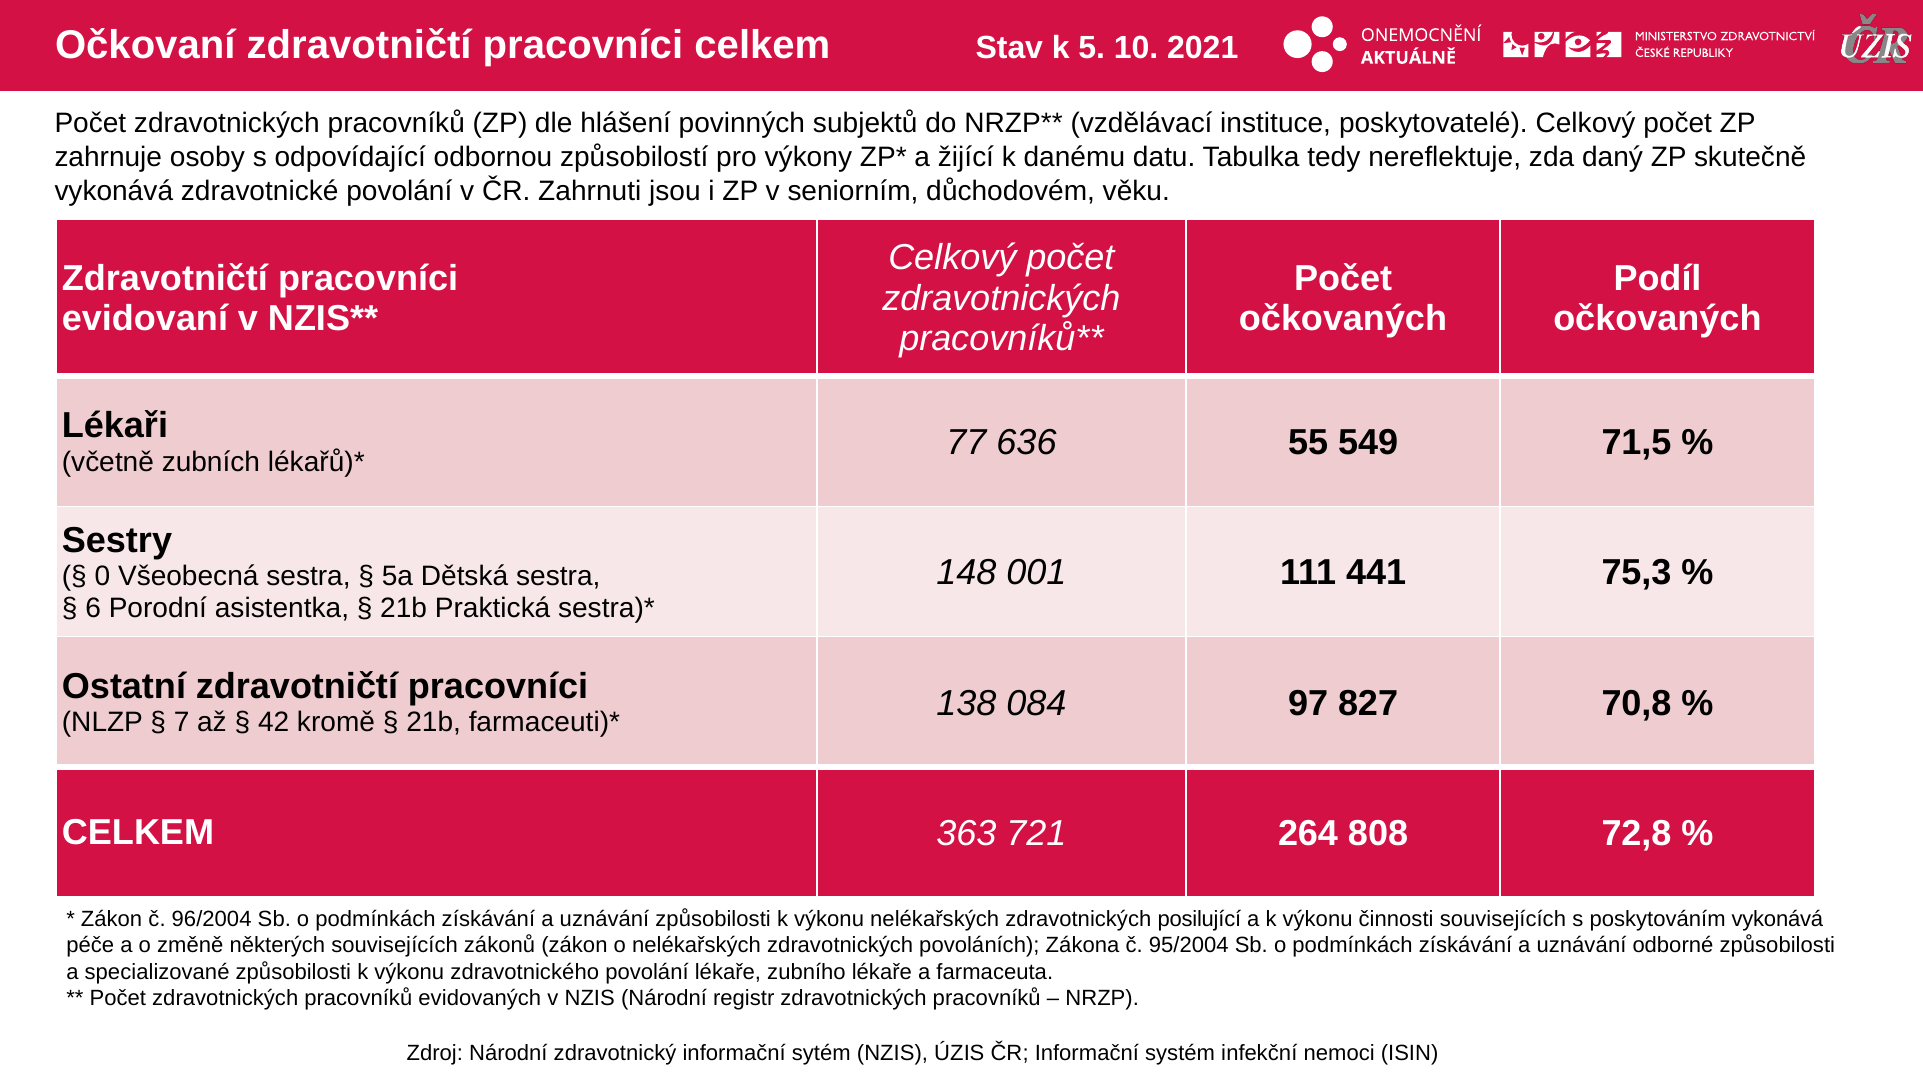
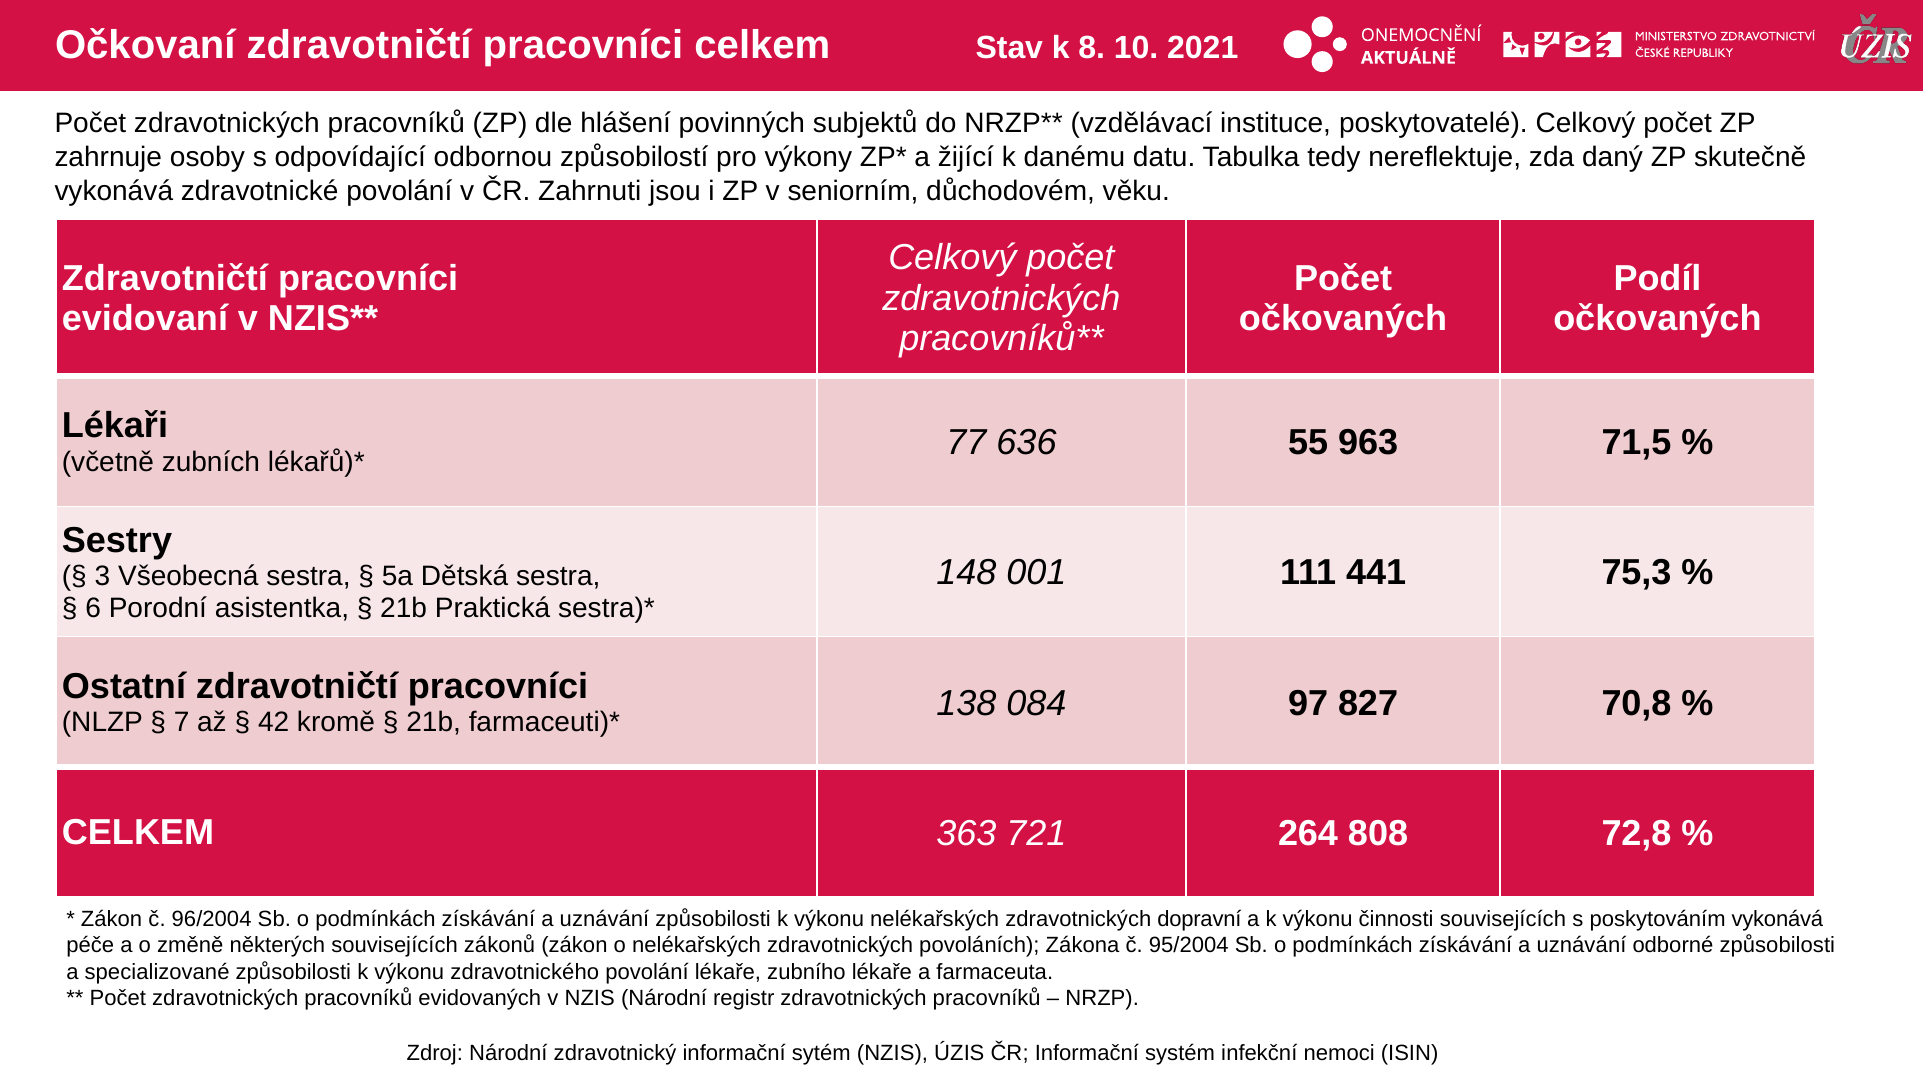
5: 5 -> 8
549: 549 -> 963
0: 0 -> 3
posilující: posilující -> dopravní
